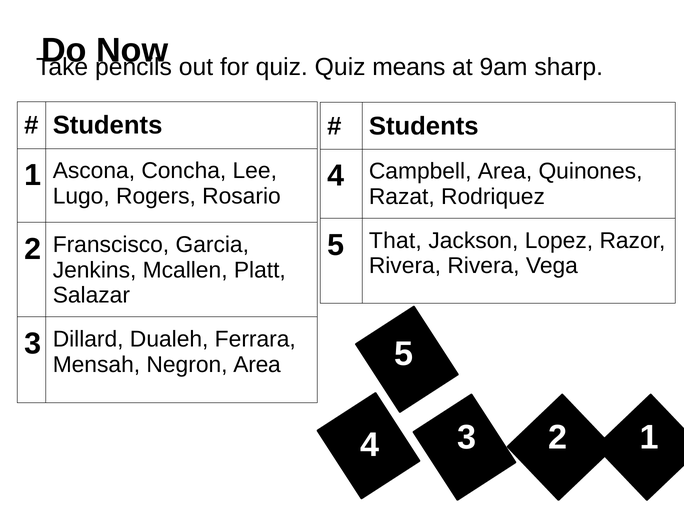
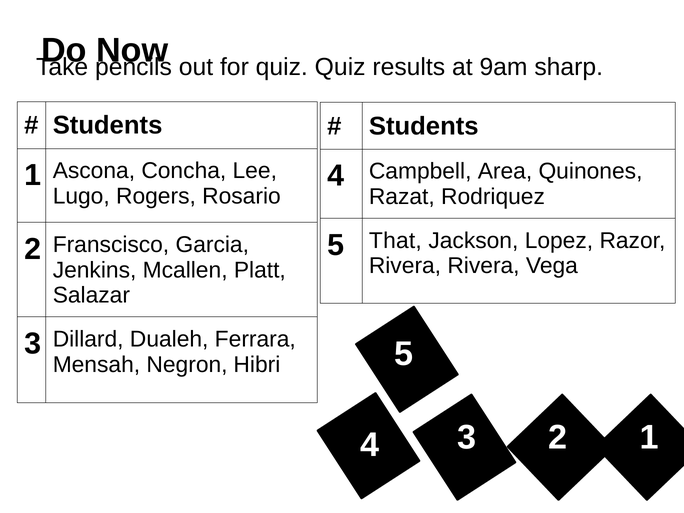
means: means -> results
Negron Area: Area -> Hibri
